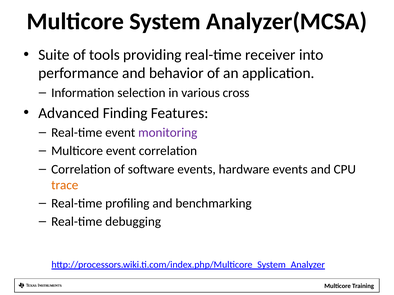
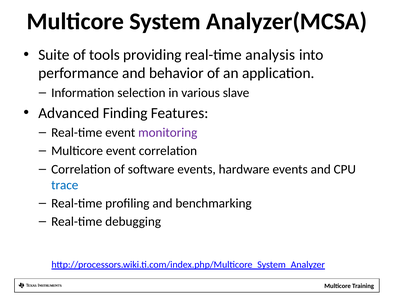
receiver: receiver -> analysis
cross: cross -> slave
trace colour: orange -> blue
